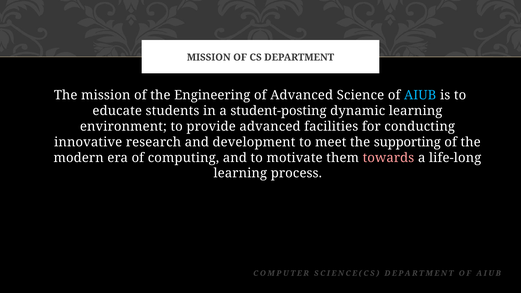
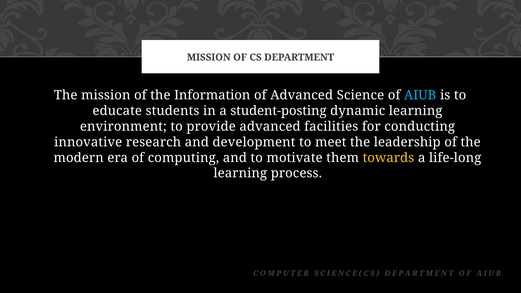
Engineering: Engineering -> Information
supporting: supporting -> leadership
towards colour: pink -> yellow
